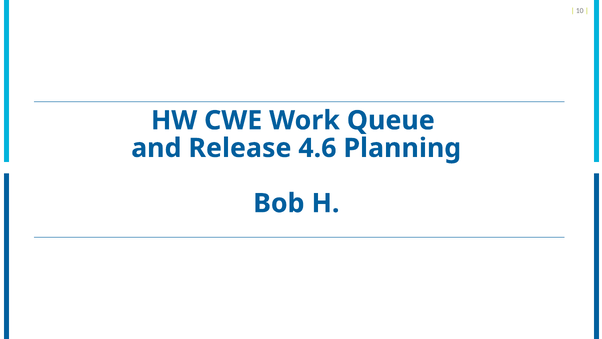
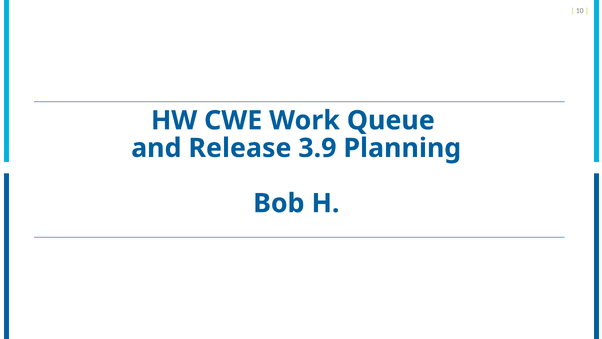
4.6: 4.6 -> 3.9
